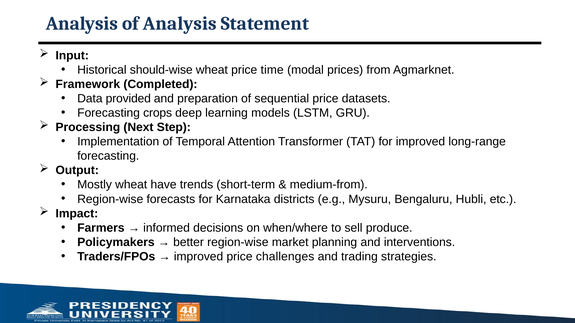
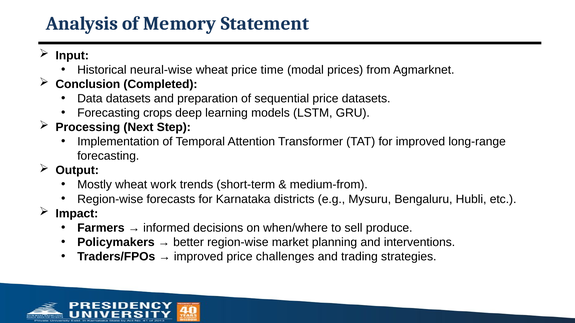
of Analysis: Analysis -> Memory
should-wise: should-wise -> neural-wise
Framework: Framework -> Conclusion
Data provided: provided -> datasets
have: have -> work
